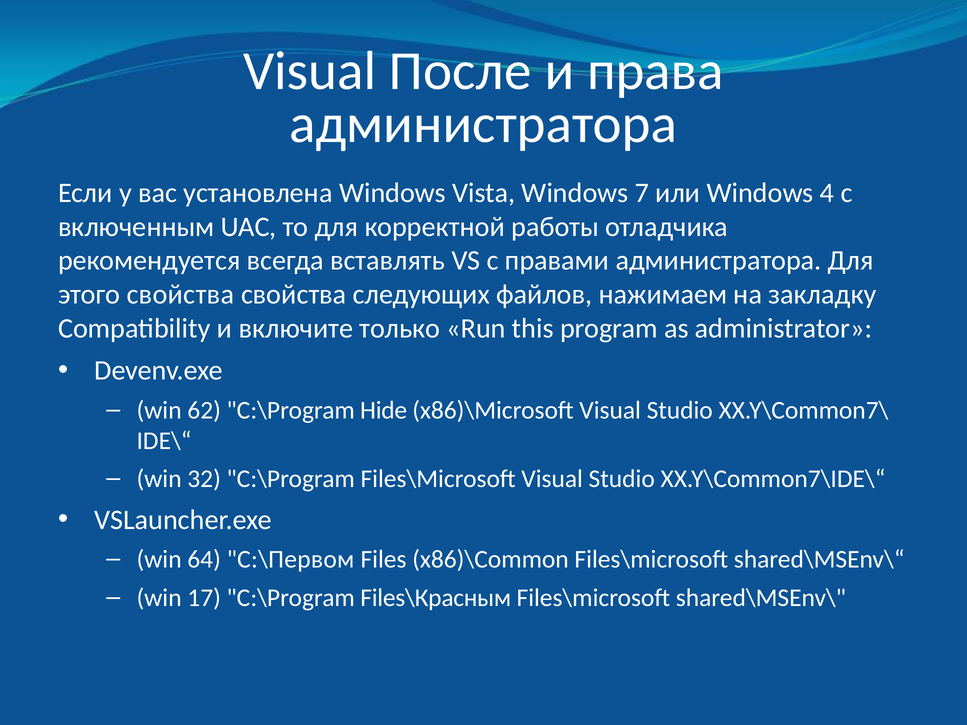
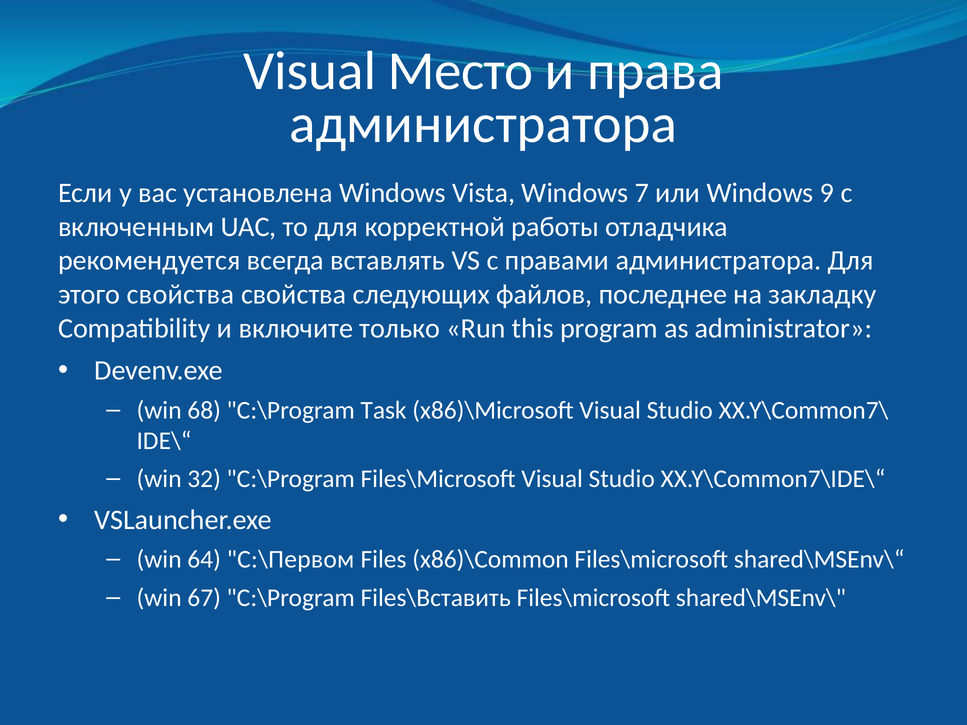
После: После -> Место
4: 4 -> 9
нажимаем: нажимаем -> последнее
62: 62 -> 68
Hide: Hide -> Task
17: 17 -> 67
Files\Красным: Files\Красным -> Files\Вставить
